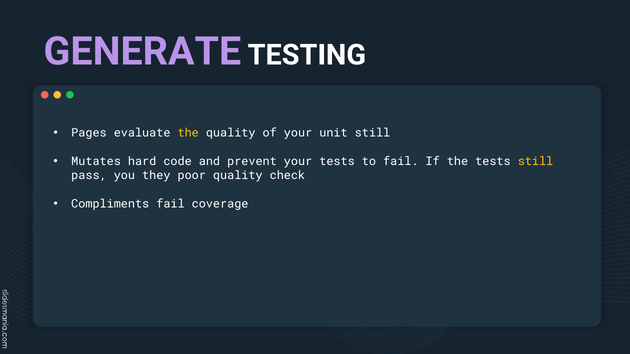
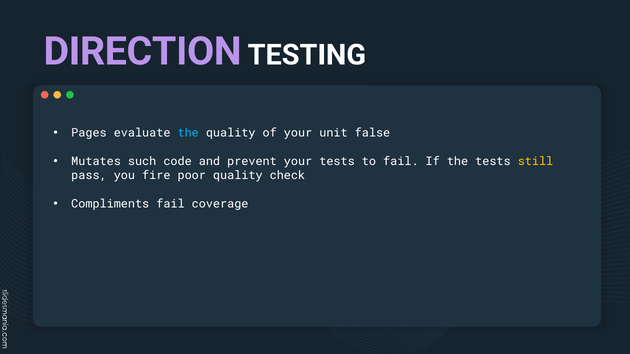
GENERATE: GENERATE -> DIRECTION
the at (188, 133) colour: yellow -> light blue
unit still: still -> false
hard: hard -> such
they: they -> fire
